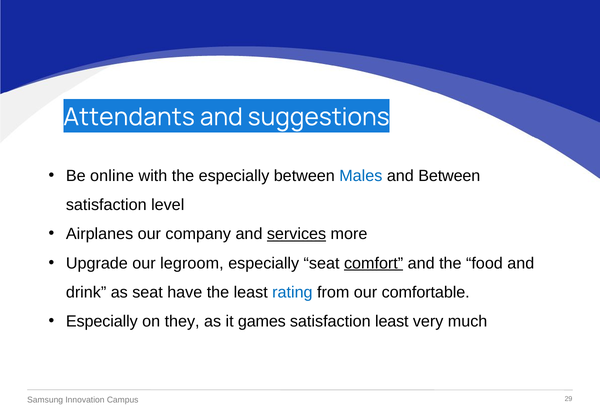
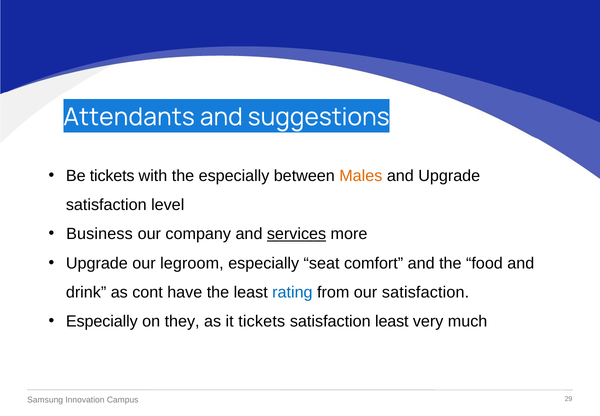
Be online: online -> tickets
Males colour: blue -> orange
and Between: Between -> Upgrade
Airplanes: Airplanes -> Business
comfort underline: present -> none
as seat: seat -> cont
our comfortable: comfortable -> satisfaction
it games: games -> tickets
